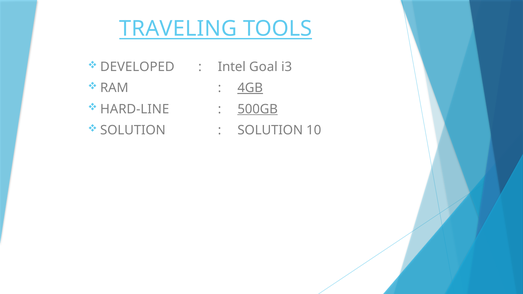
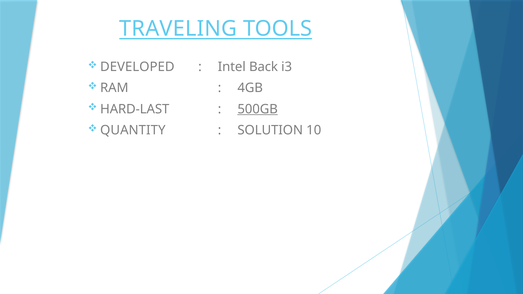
Goal: Goal -> Back
4GB underline: present -> none
HARD-LINE: HARD-LINE -> HARD-LAST
SOLUTION at (133, 130): SOLUTION -> QUANTITY
